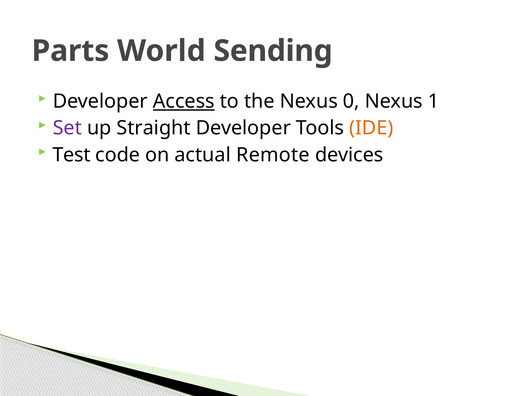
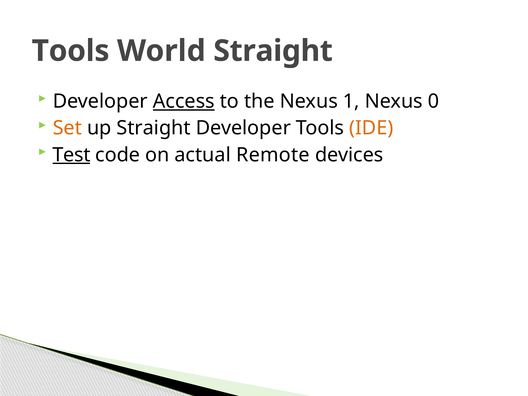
Parts at (70, 51): Parts -> Tools
World Sending: Sending -> Straight
0: 0 -> 1
1: 1 -> 0
Set colour: purple -> orange
Test underline: none -> present
